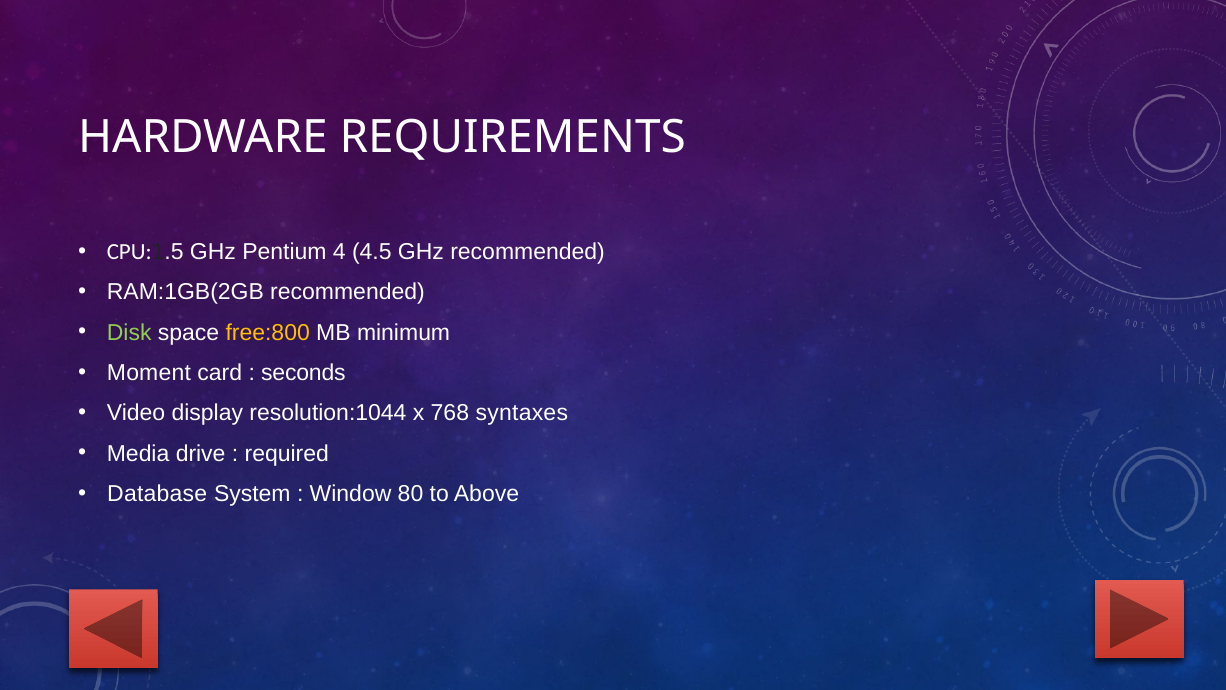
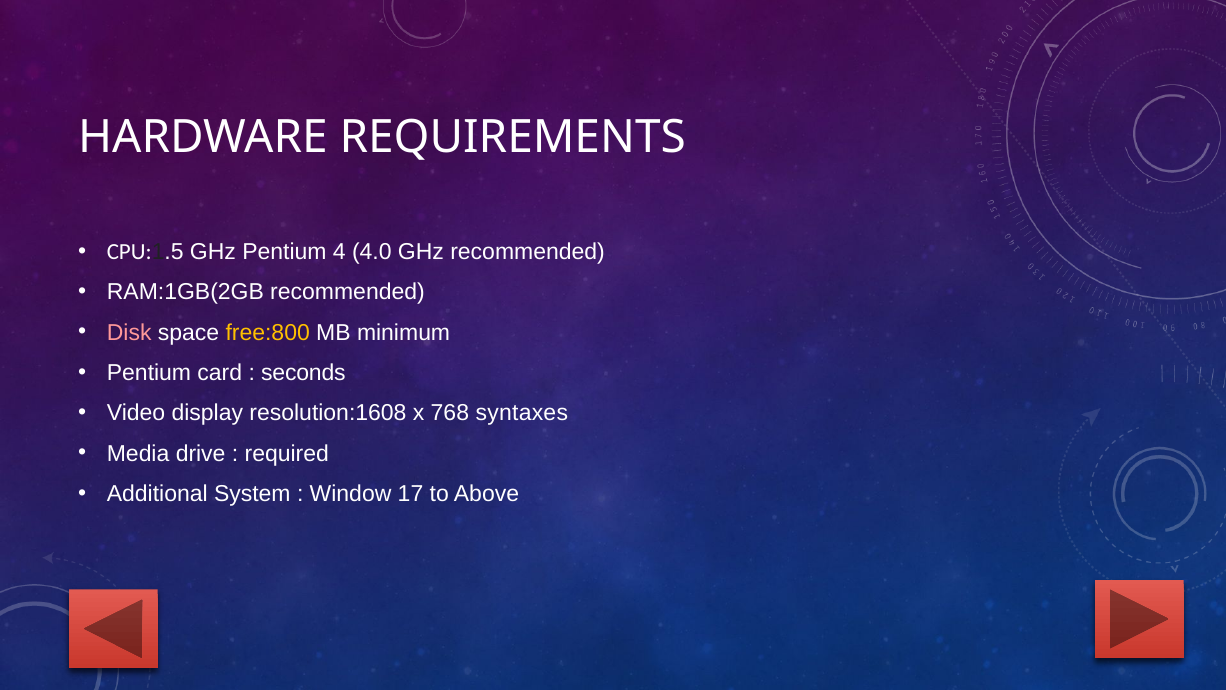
4.5: 4.5 -> 4.0
Disk colour: light green -> pink
Moment at (149, 373): Moment -> Pentium
resolution:1044: resolution:1044 -> resolution:1608
Database: Database -> Additional
80: 80 -> 17
